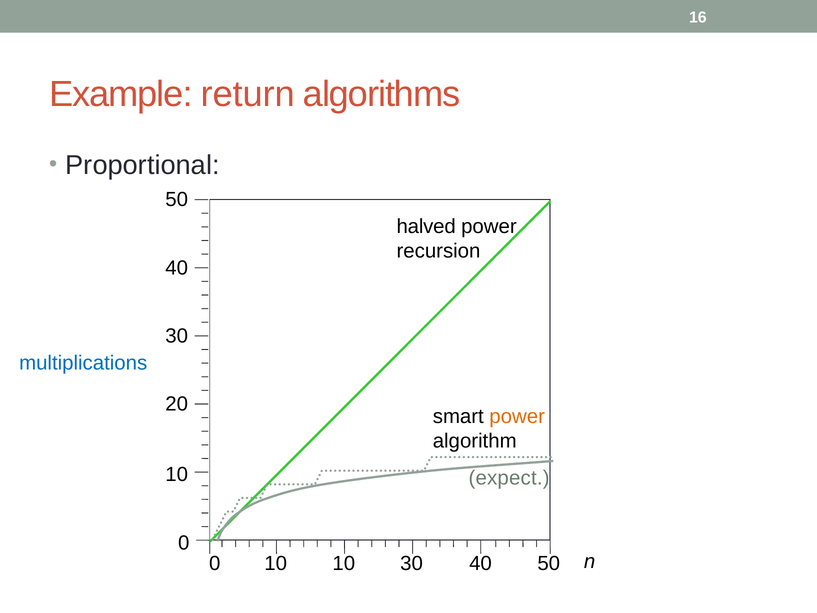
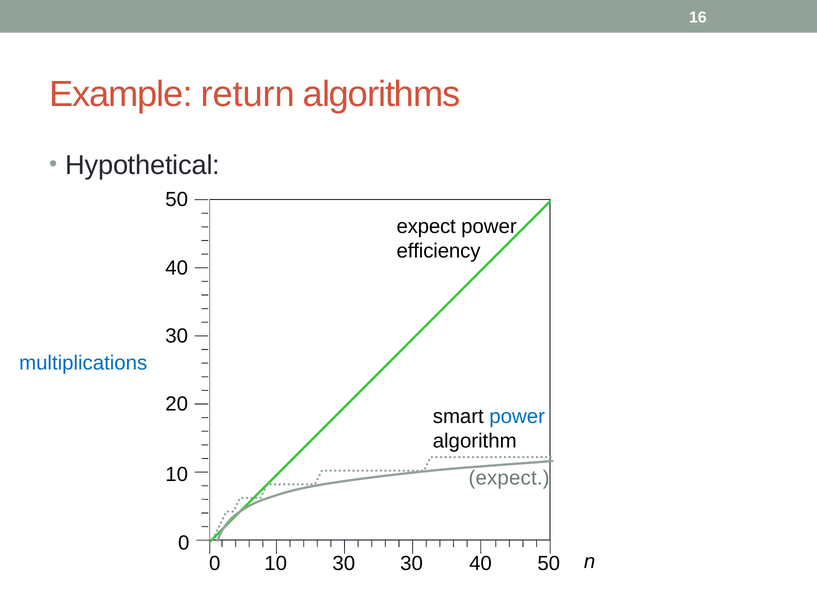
Proportional: Proportional -> Hypothetical
halved at (426, 227): halved -> expect
recursion: recursion -> efficiency
power at (517, 416) colour: orange -> blue
10 10: 10 -> 30
